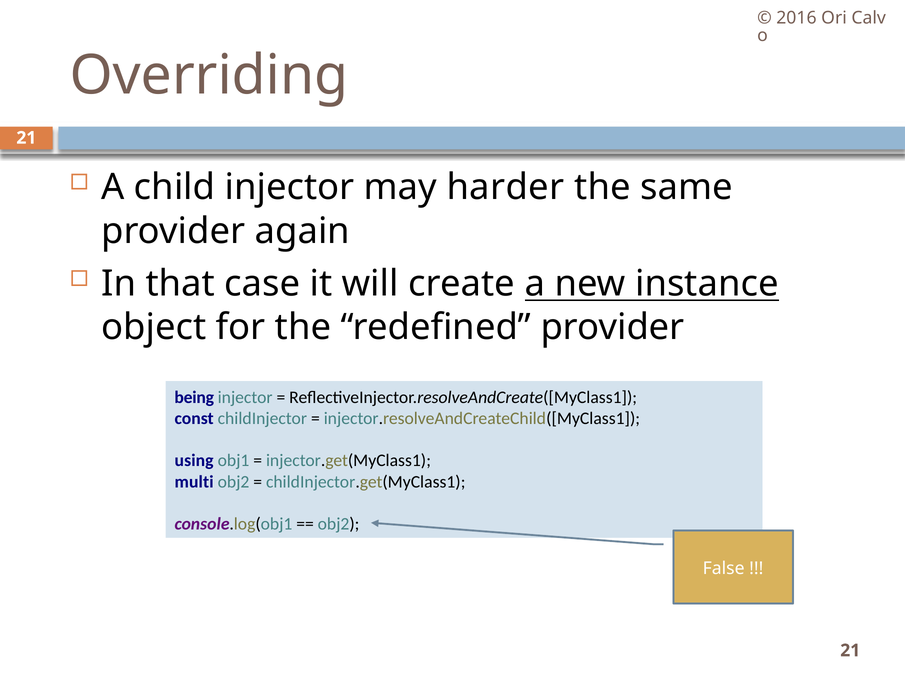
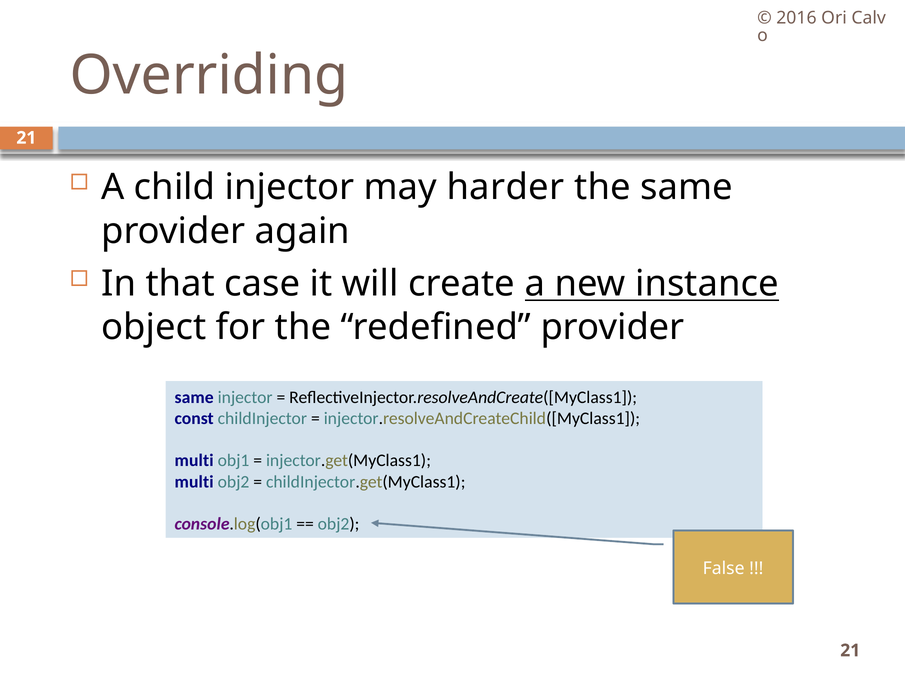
being at (194, 397): being -> same
using at (194, 461): using -> multi
